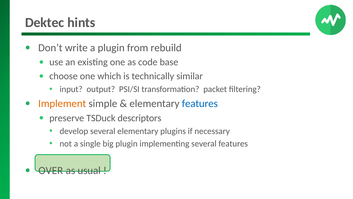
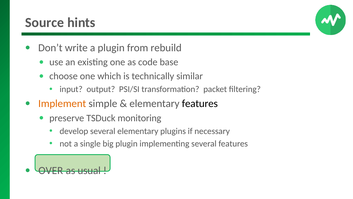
Dektec: Dektec -> Source
features at (200, 103) colour: blue -> black
descriptors: descriptors -> monitoring
